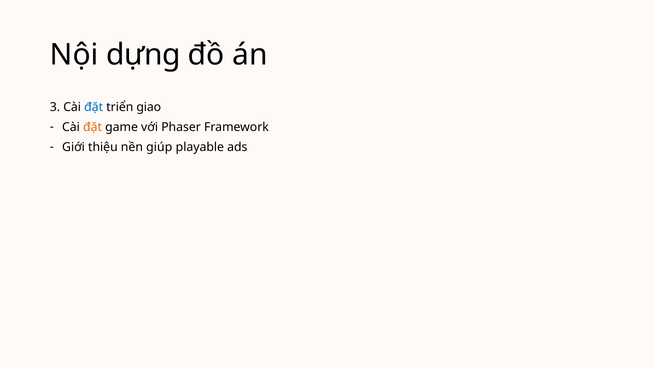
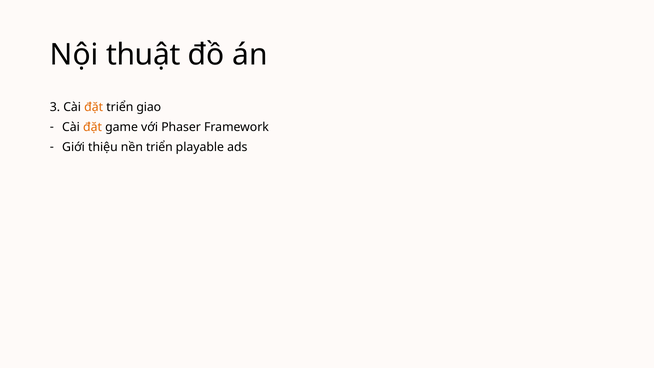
dựng: dựng -> thuật
đặt at (94, 107) colour: blue -> orange
nền giúp: giúp -> triển
